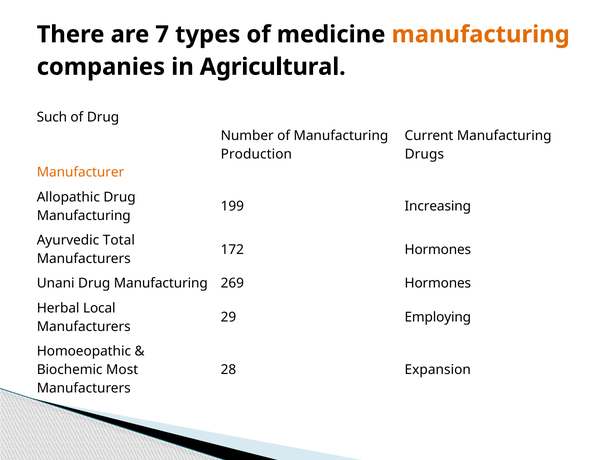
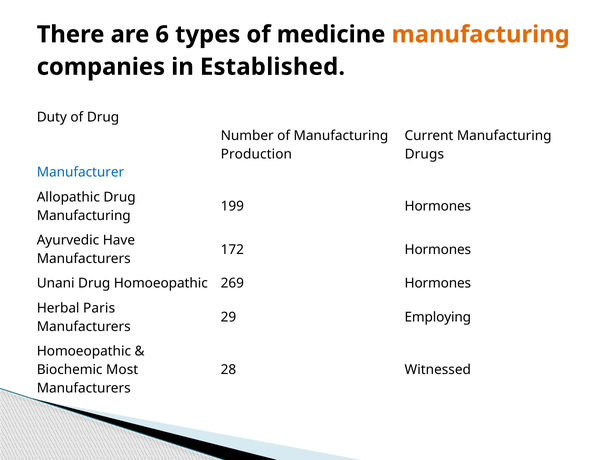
7: 7 -> 6
Agricultural: Agricultural -> Established
Such: Such -> Duty
Manufacturer colour: orange -> blue
199 Increasing: Increasing -> Hormones
Total: Total -> Have
Unani Drug Manufacturing: Manufacturing -> Homoeopathic
Local: Local -> Paris
Expansion: Expansion -> Witnessed
